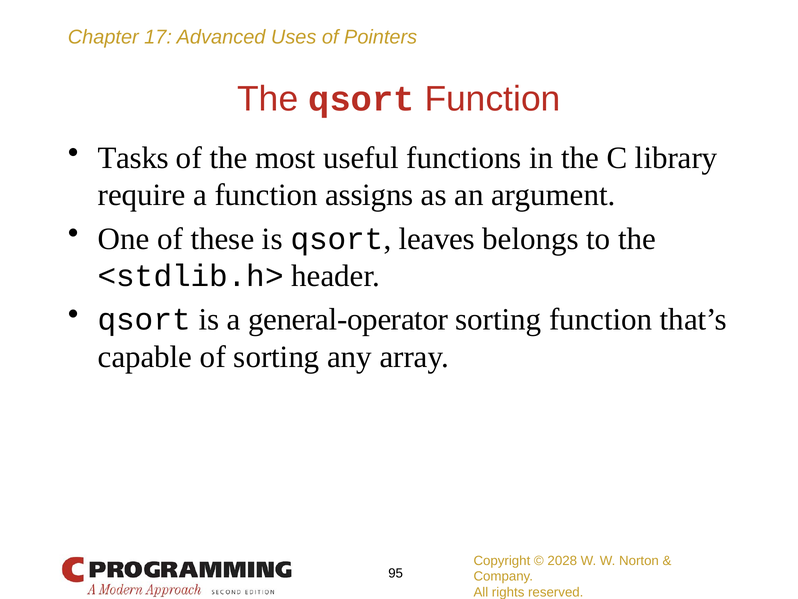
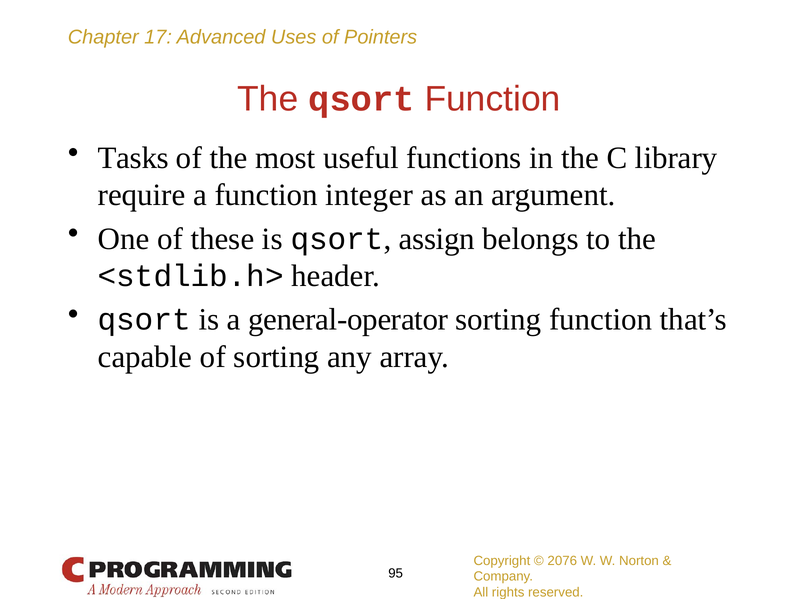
assigns: assigns -> integer
leaves: leaves -> assign
2028: 2028 -> 2076
